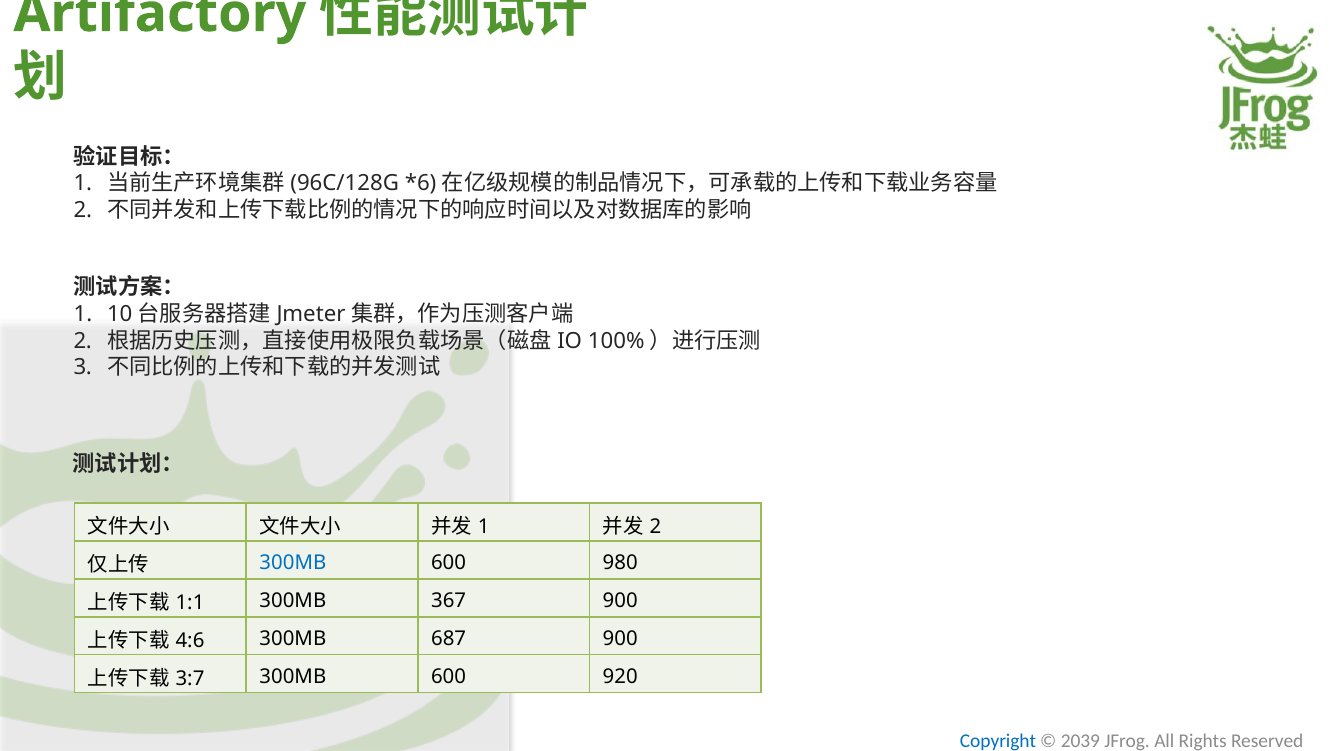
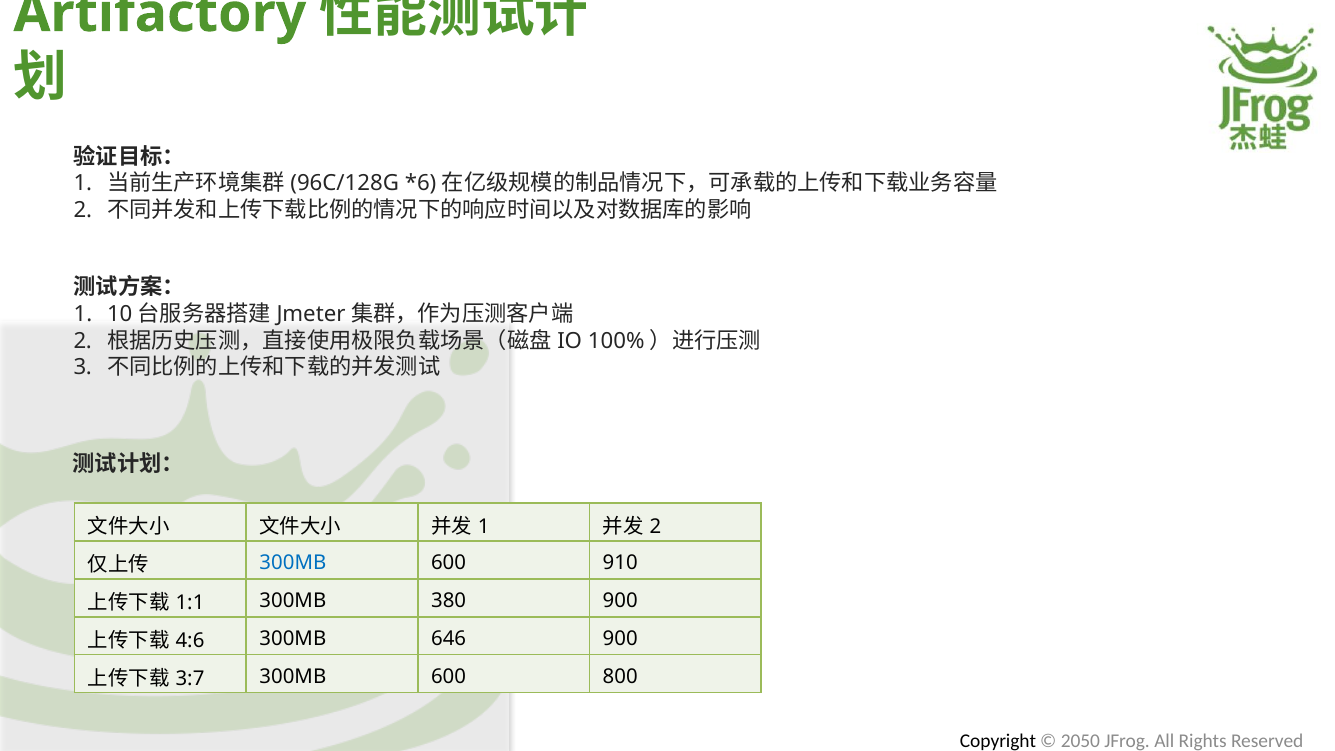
980: 980 -> 910
367: 367 -> 380
687: 687 -> 646
920: 920 -> 800
Copyright colour: blue -> black
2039: 2039 -> 2050
